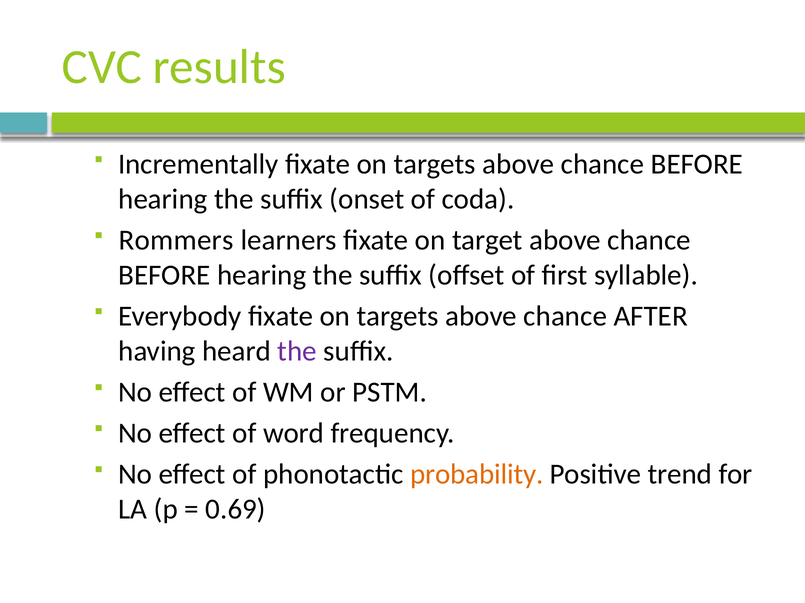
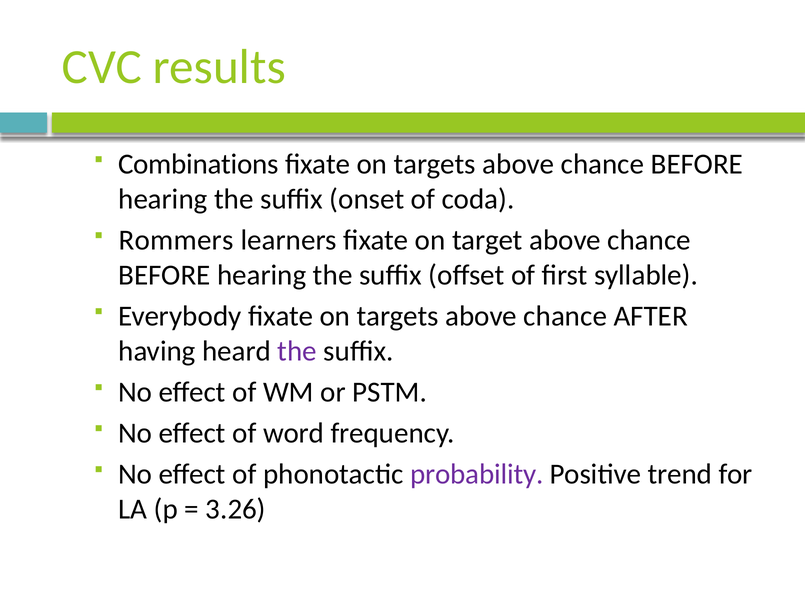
Incrementally: Incrementally -> Combinations
probability colour: orange -> purple
0.69: 0.69 -> 3.26
